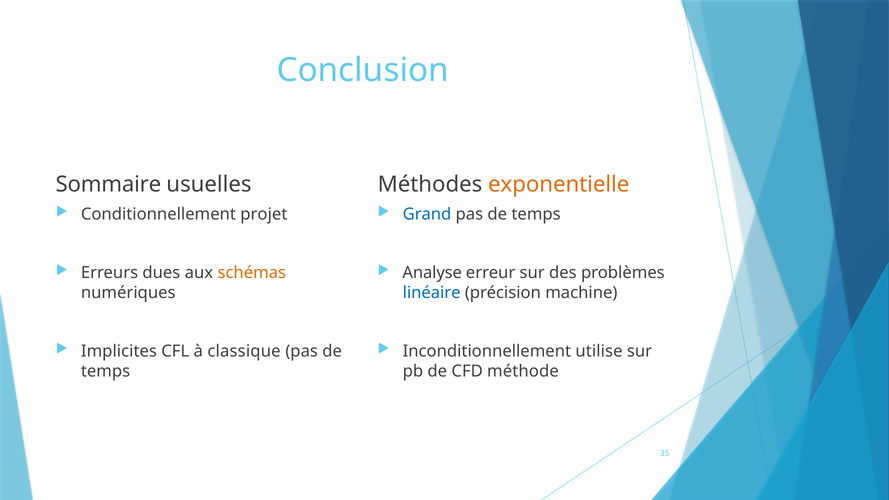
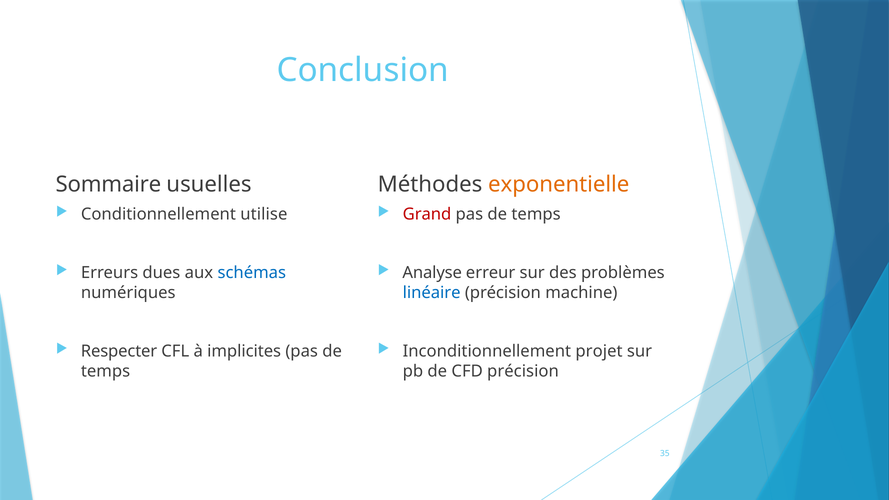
projet: projet -> utilise
Grand colour: blue -> red
schémas colour: orange -> blue
Implicites: Implicites -> Respecter
classique: classique -> implicites
utilise: utilise -> projet
CFD méthode: méthode -> précision
